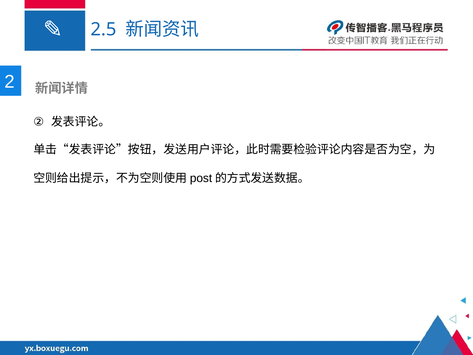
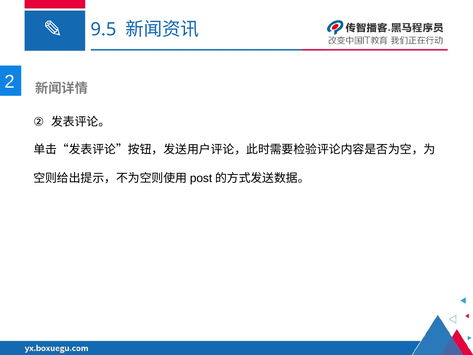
2.5: 2.5 -> 9.5
